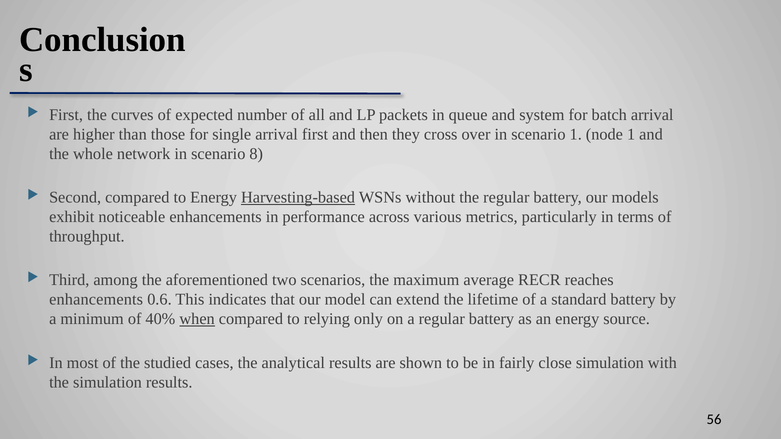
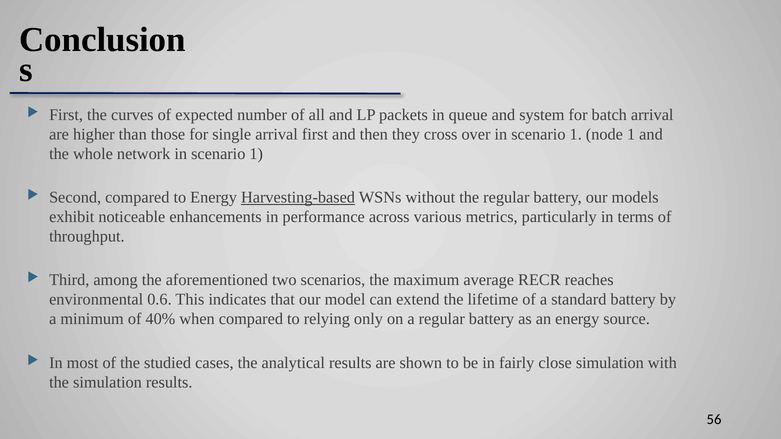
network in scenario 8: 8 -> 1
enhancements at (96, 300): enhancements -> environmental
when underline: present -> none
